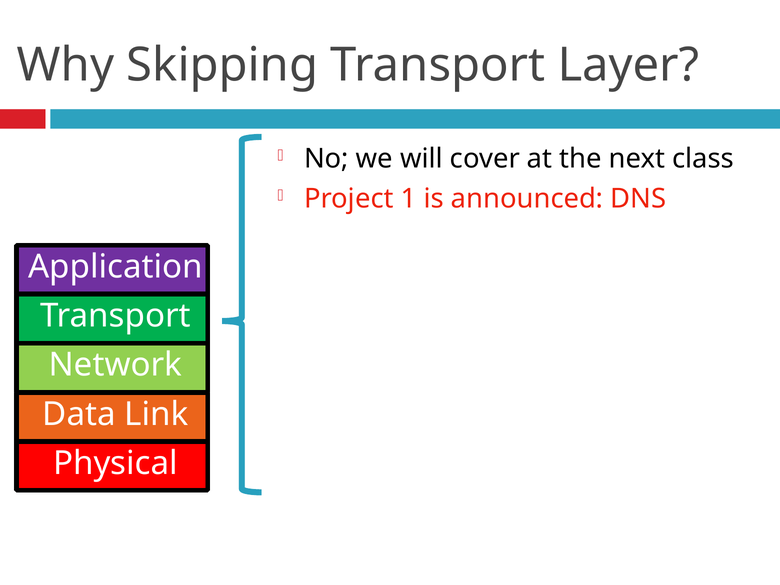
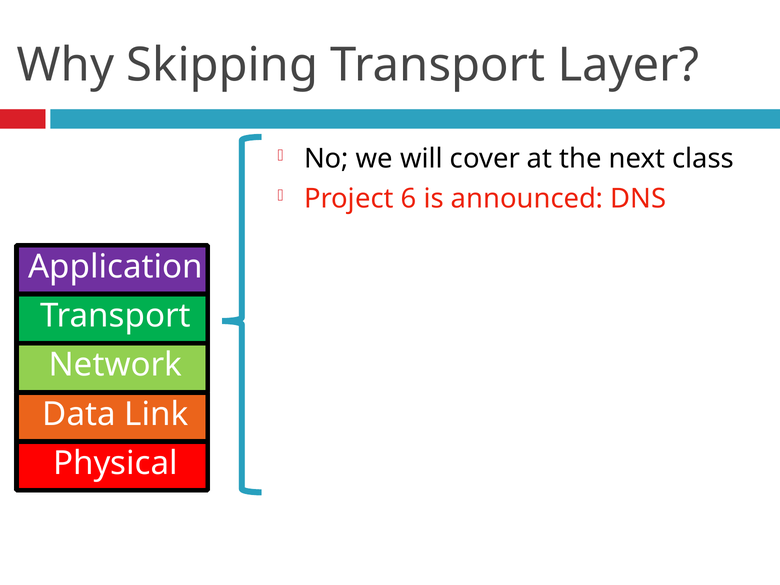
1: 1 -> 6
